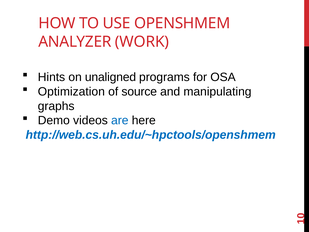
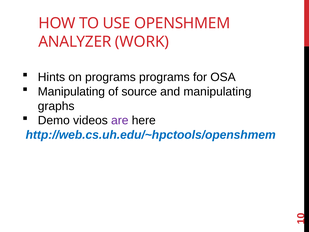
on unaligned: unaligned -> programs
Optimization at (71, 92): Optimization -> Manipulating
are colour: blue -> purple
